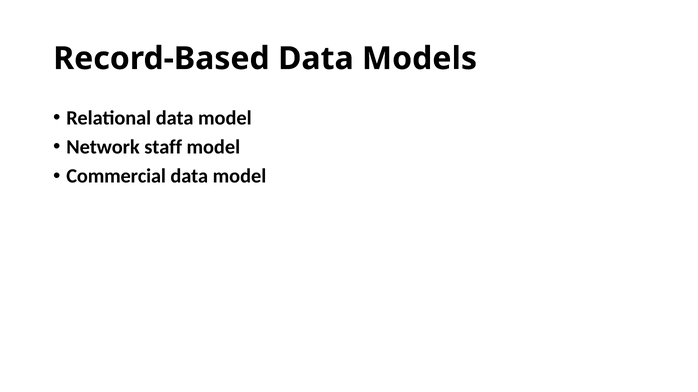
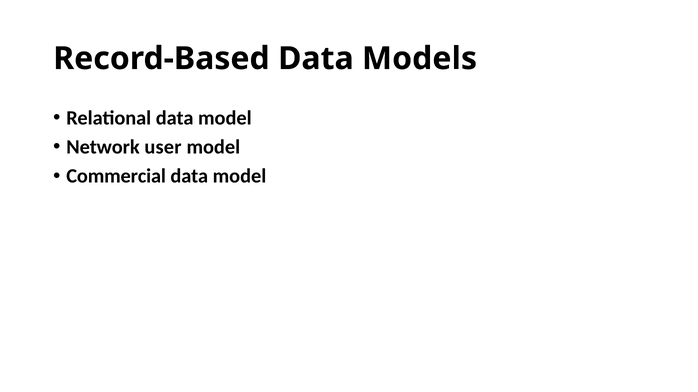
staff: staff -> user
